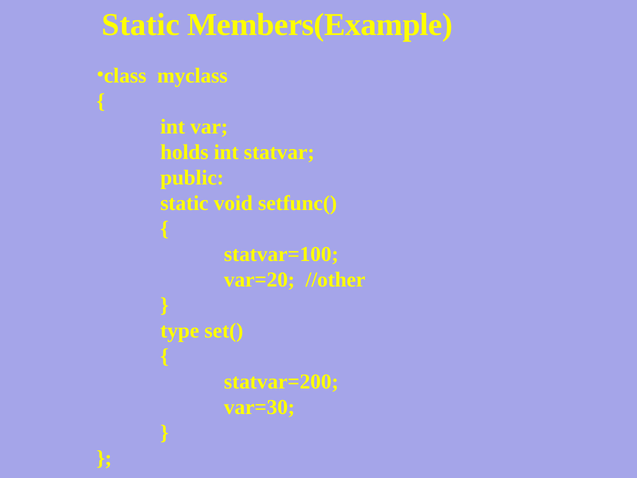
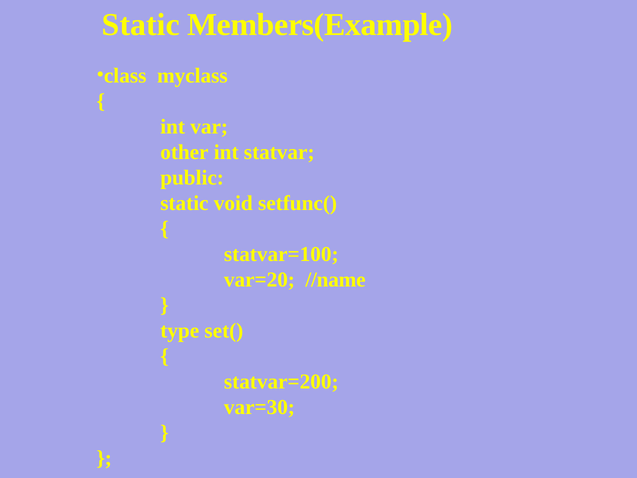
holds: holds -> other
//other: //other -> //name
